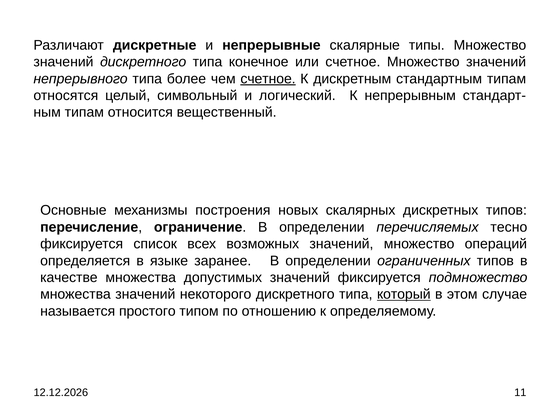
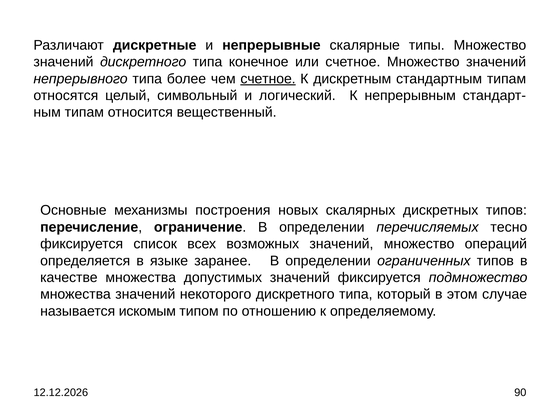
который underline: present -> none
простого: простого -> искомым
11: 11 -> 90
